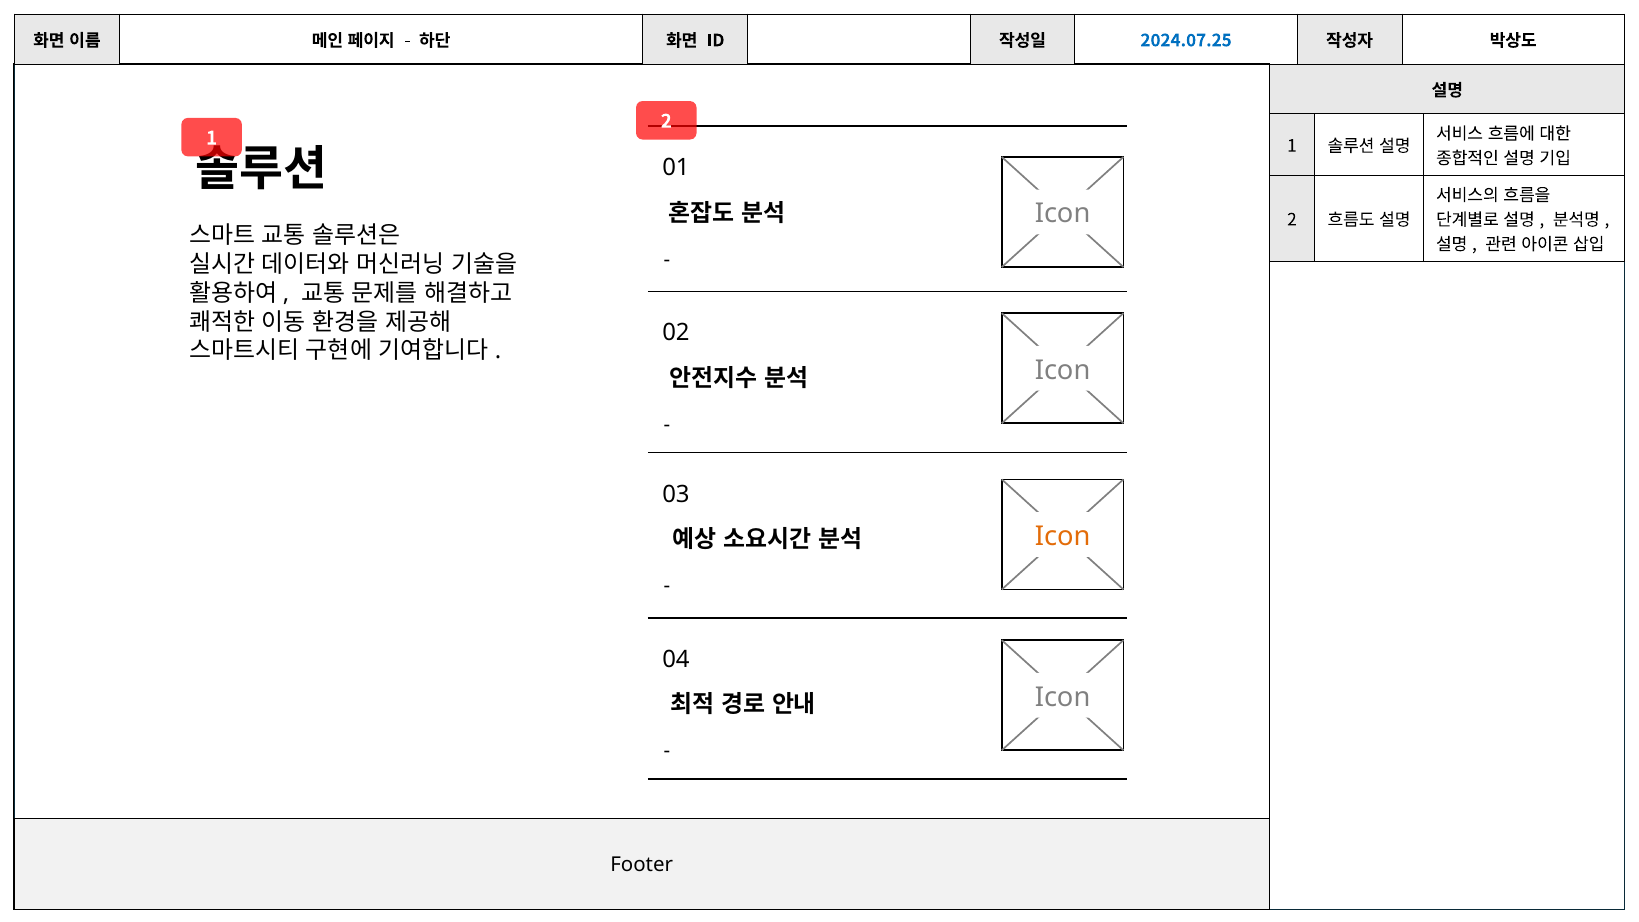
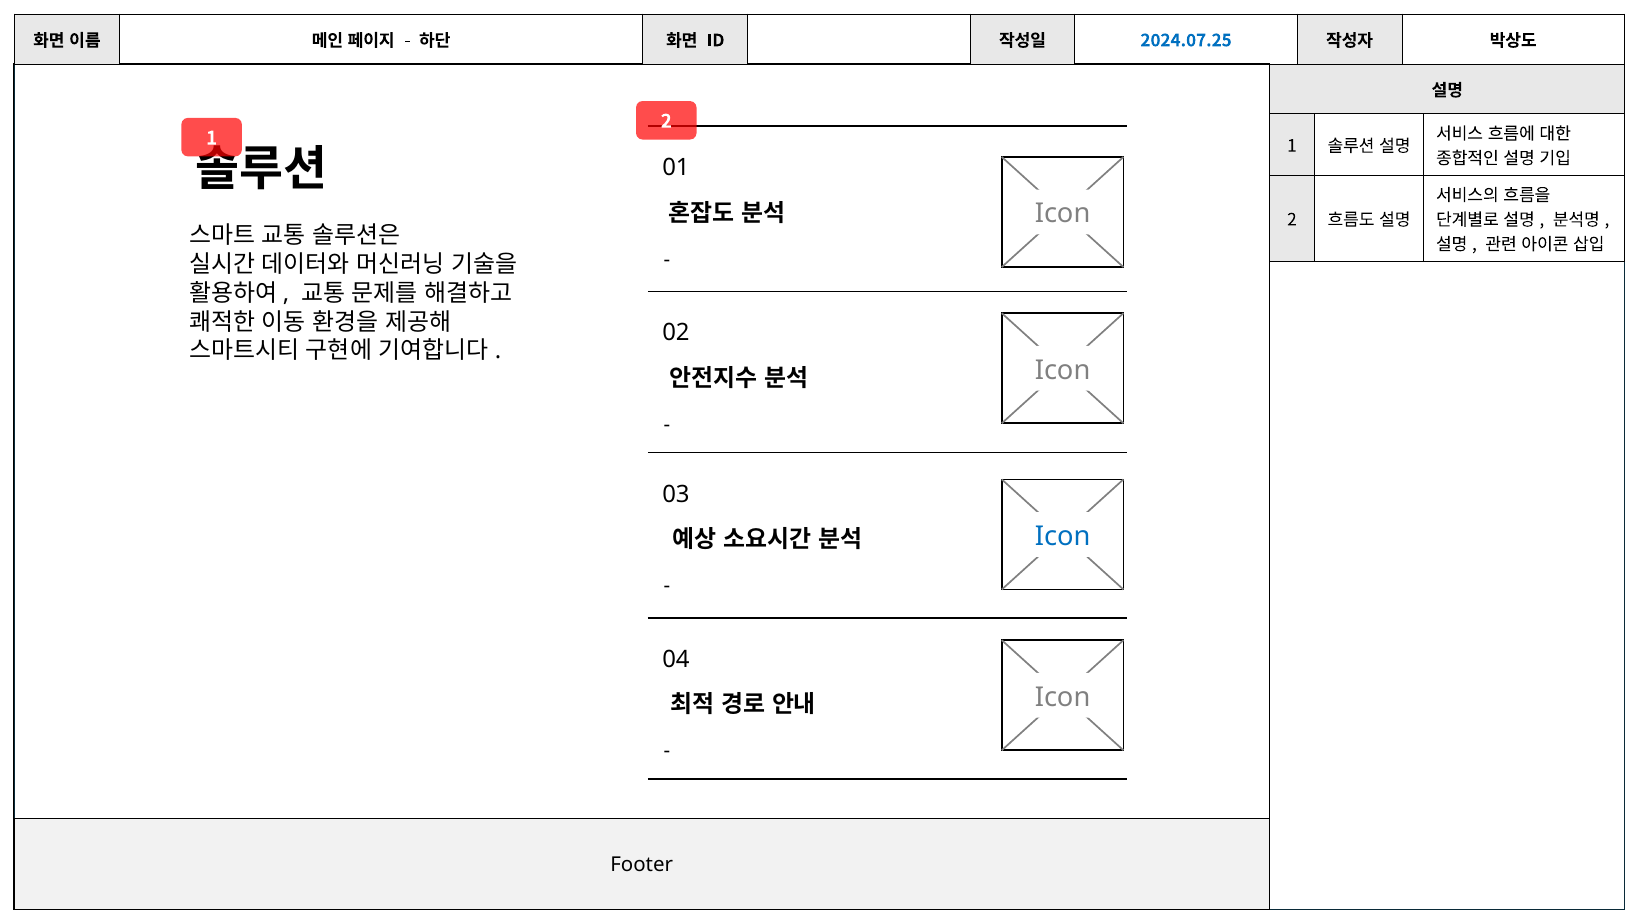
Icon at (1063, 536) colour: orange -> blue
